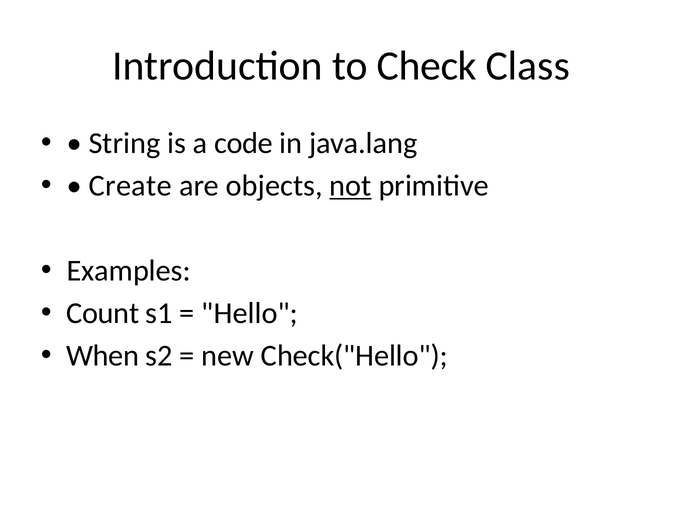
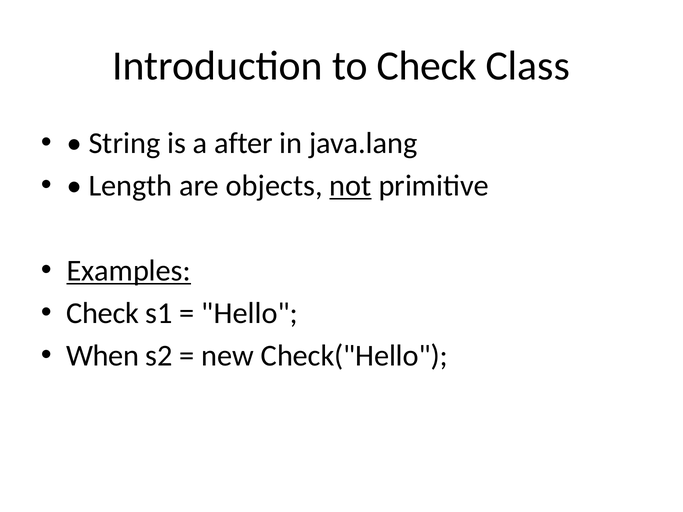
code: code -> after
Create: Create -> Length
Examples underline: none -> present
Count at (103, 313): Count -> Check
